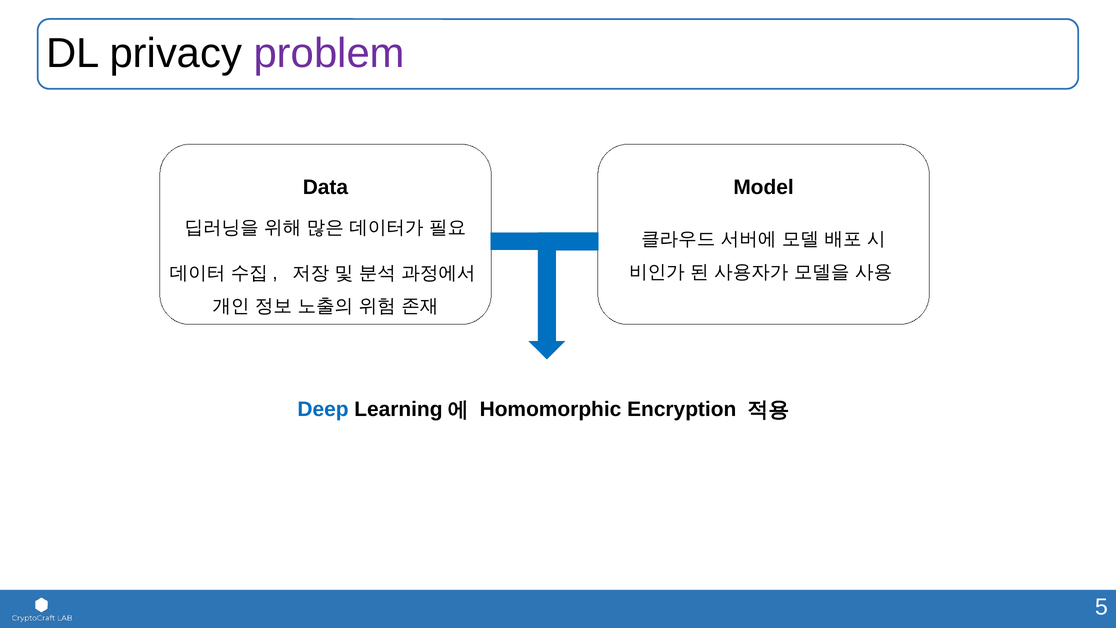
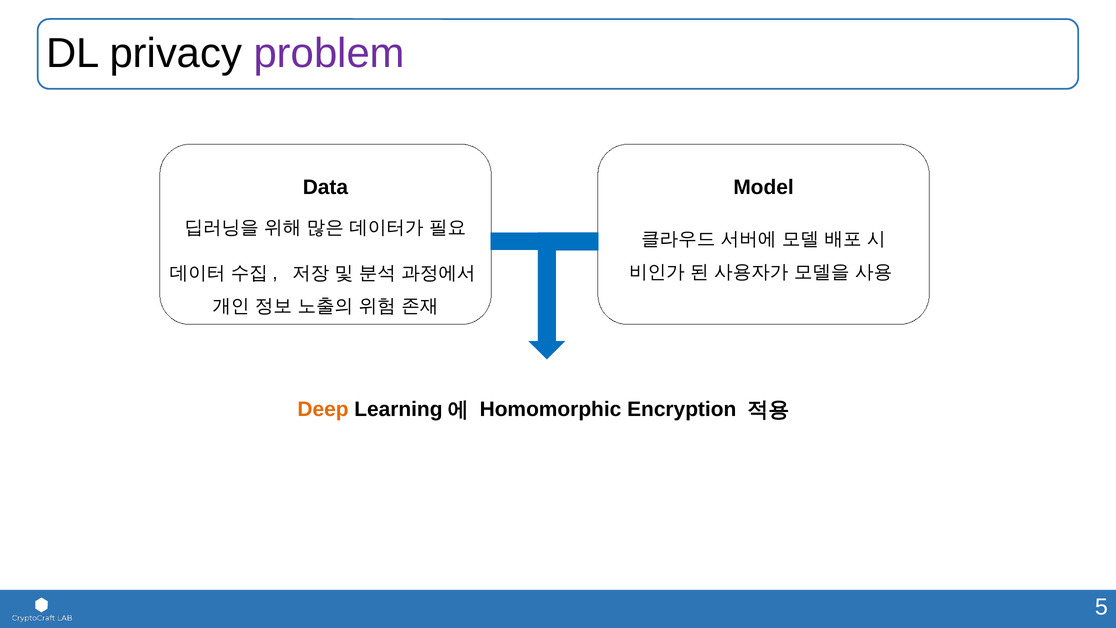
Deep colour: blue -> orange
